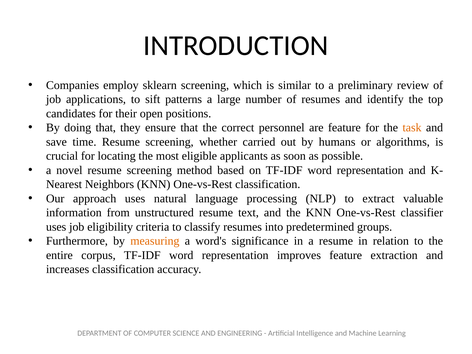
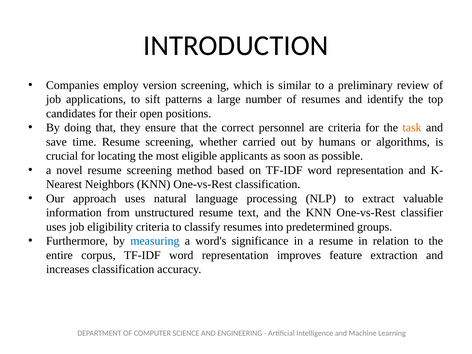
sklearn: sklearn -> version
are feature: feature -> criteria
measuring colour: orange -> blue
